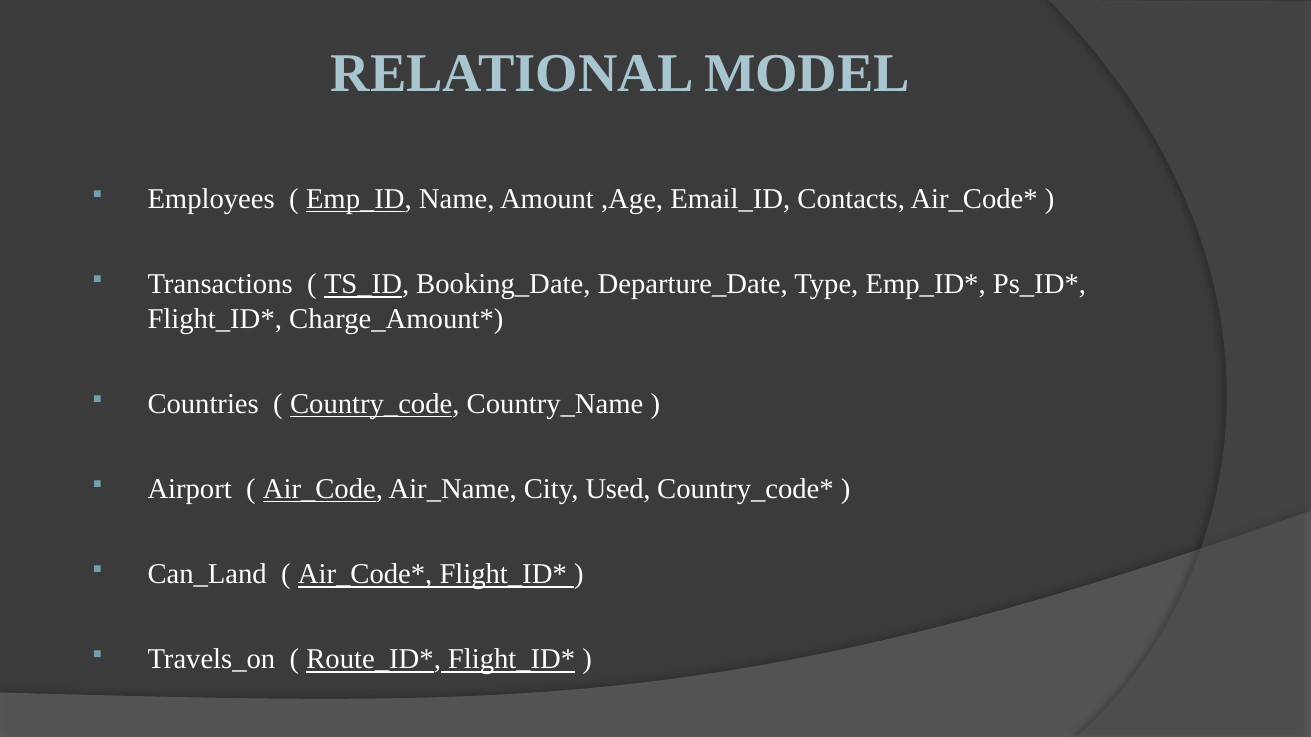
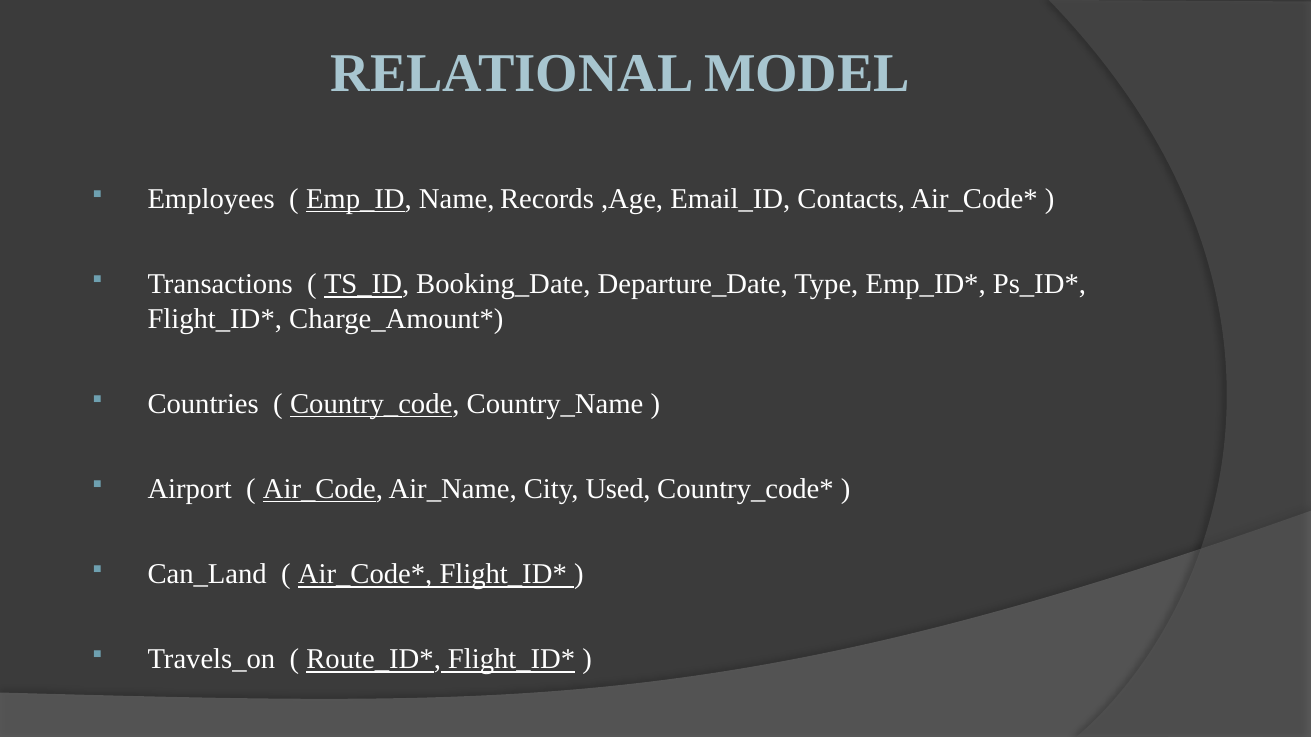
Amount: Amount -> Records
